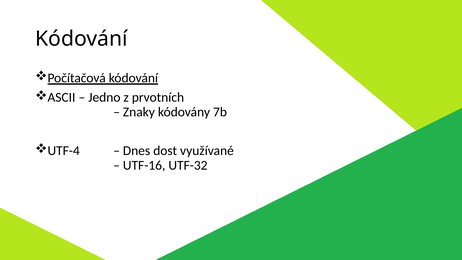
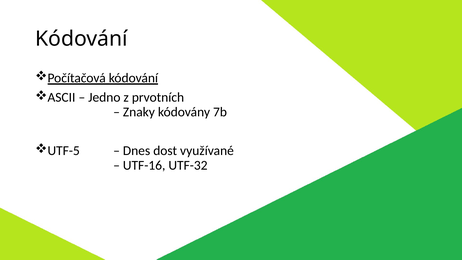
UTF-4: UTF-4 -> UTF-5
